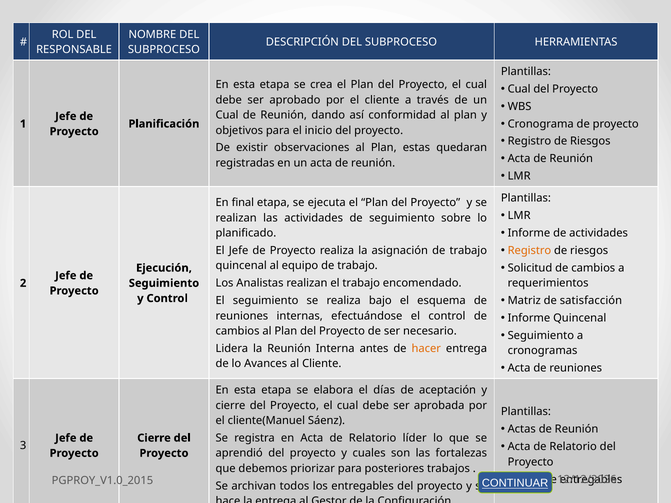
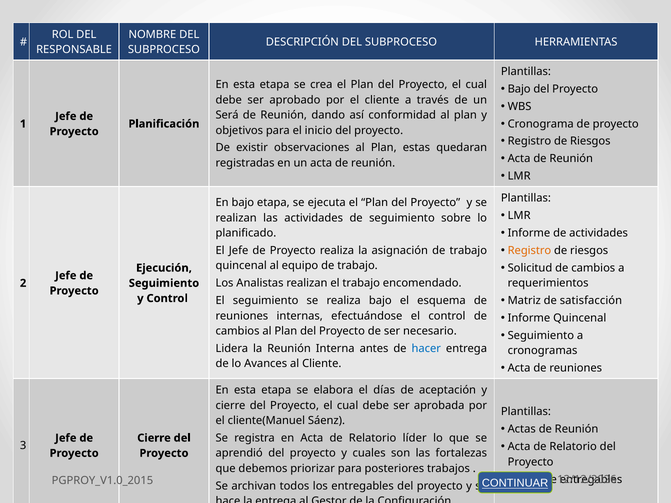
Cual at (519, 89): Cual -> Bajo
Cual at (227, 115): Cual -> Será
En final: final -> bajo
hacer colour: orange -> blue
